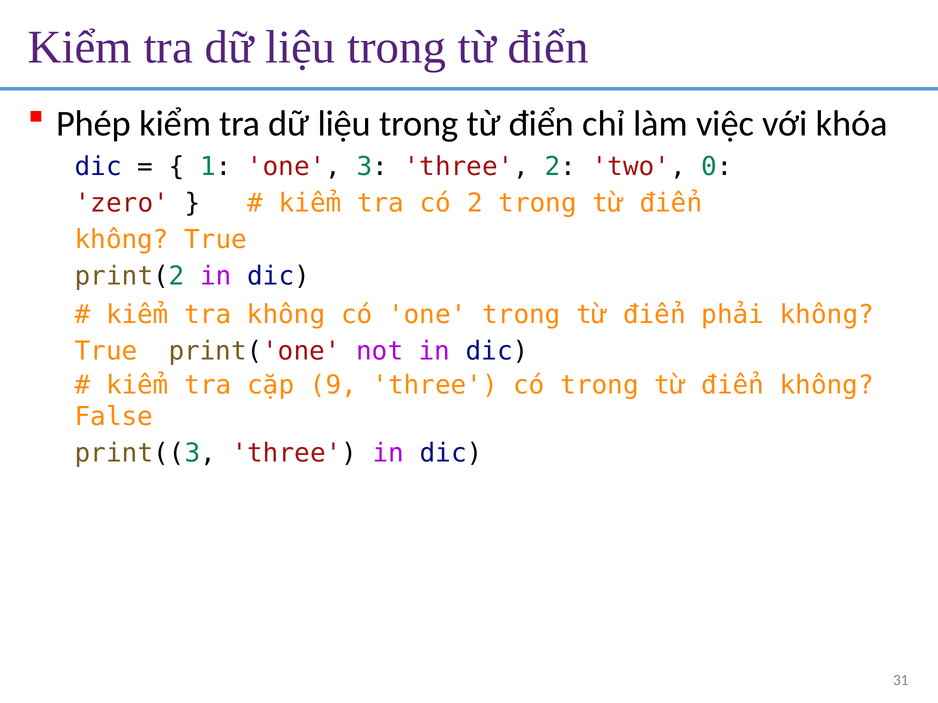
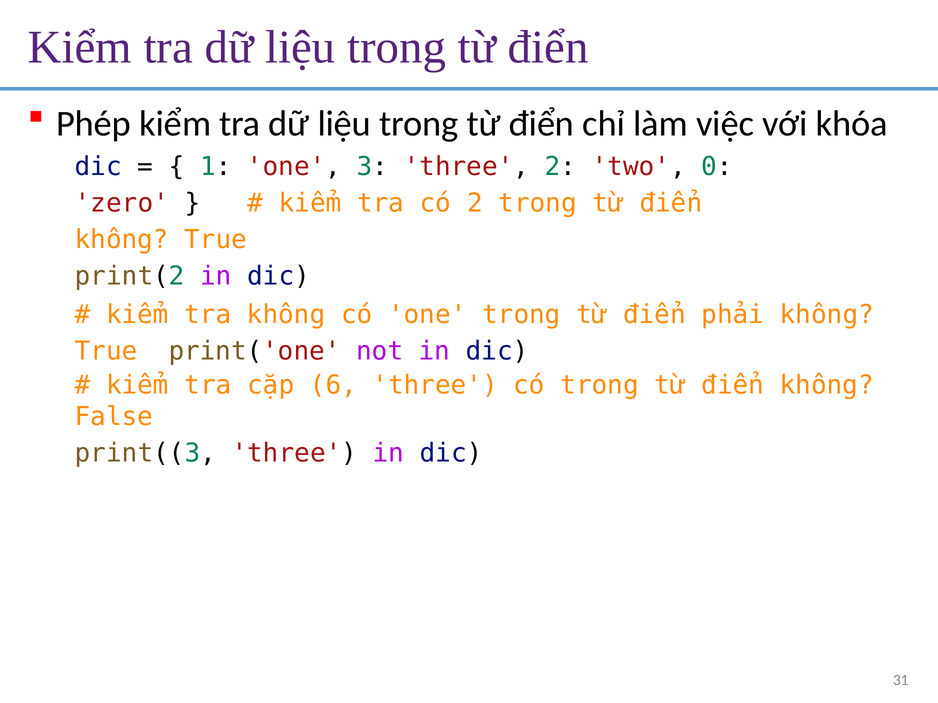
9: 9 -> 6
